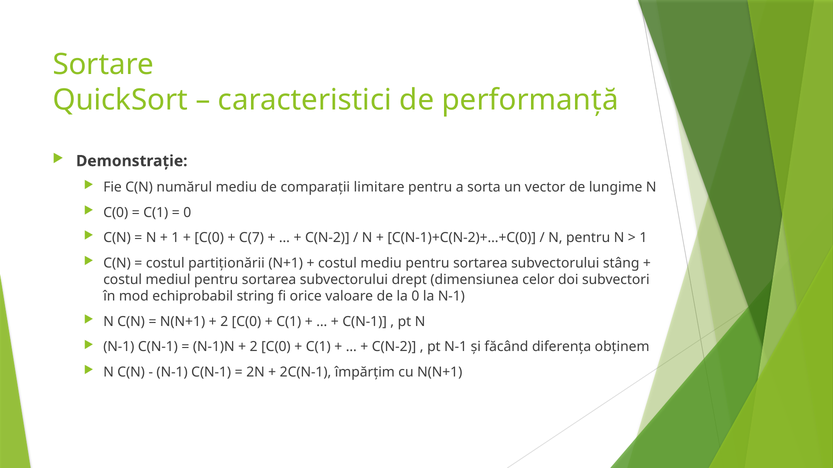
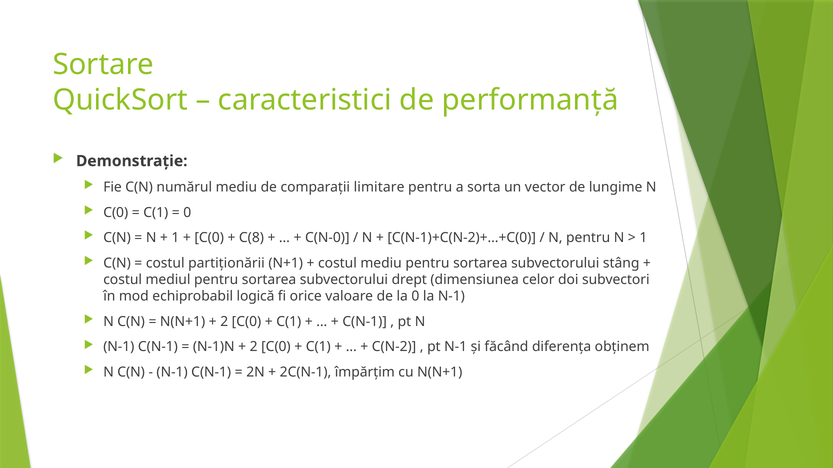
C(7: C(7 -> C(8
C(N-2 at (327, 238): C(N-2 -> C(N-0
string: string -> logică
